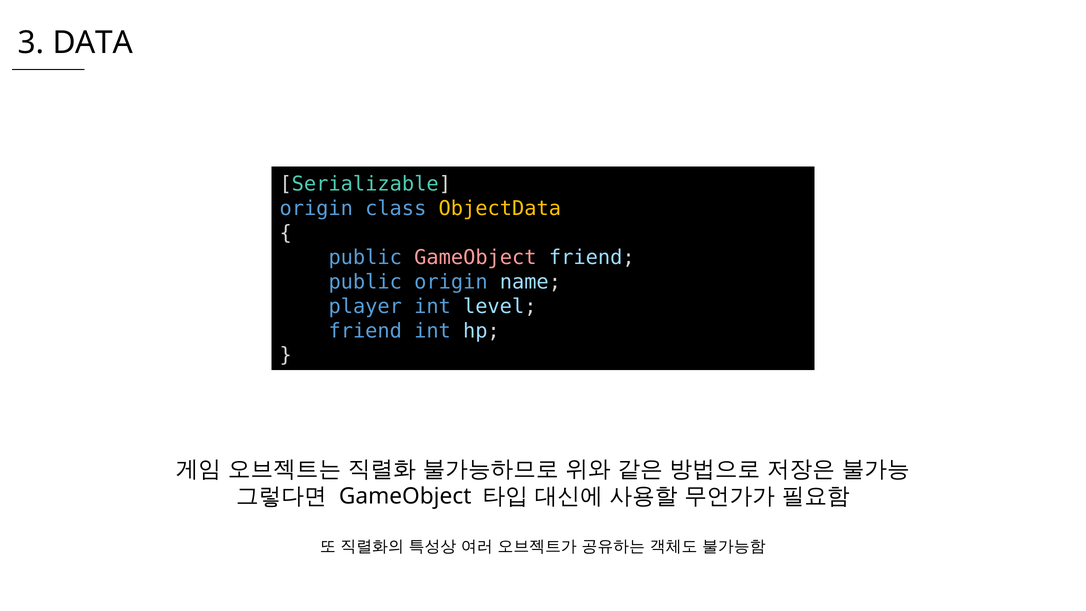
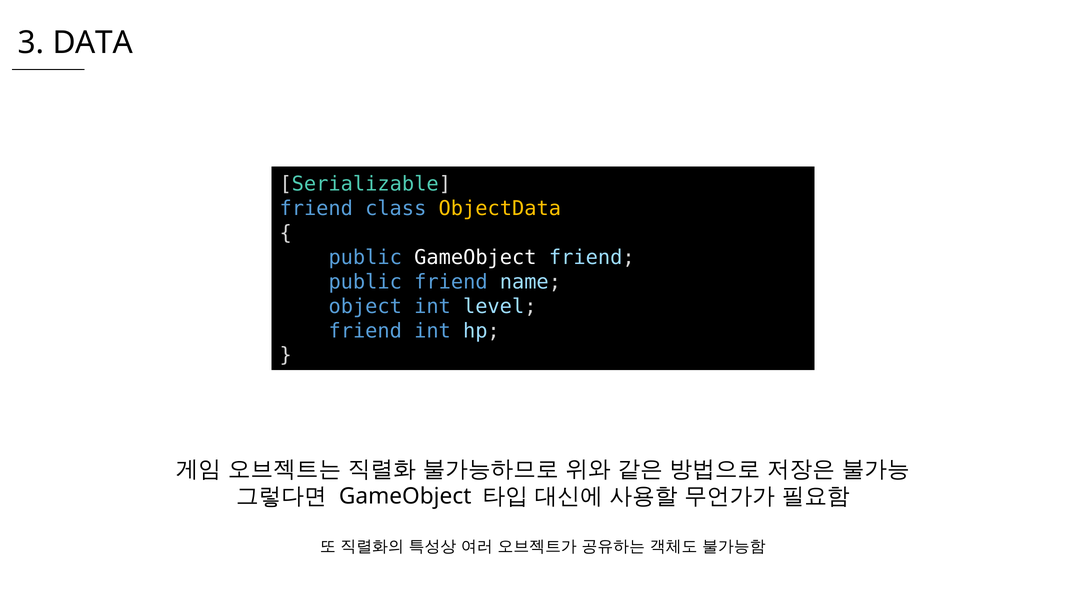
origin at (316, 209): origin -> friend
GameObject at (475, 257) colour: pink -> white
public origin: origin -> friend
player: player -> object
